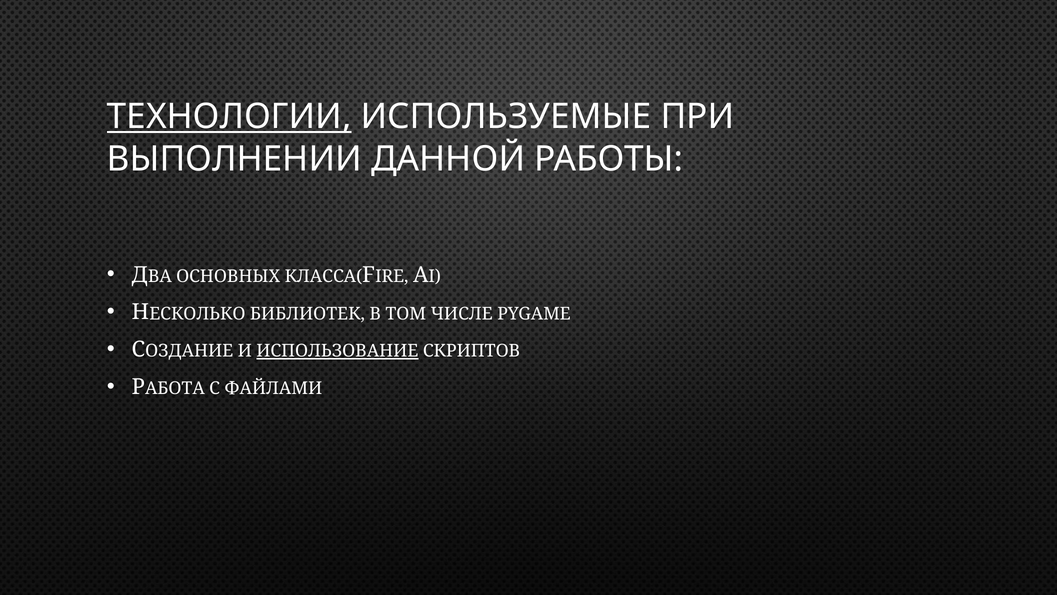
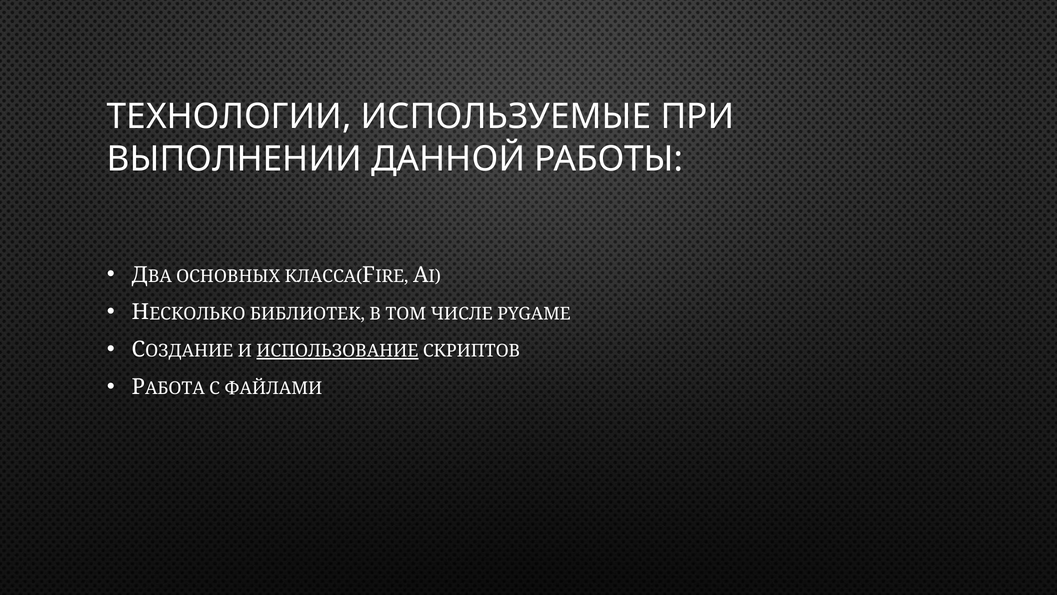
ТЕХНОЛОГИИ underline: present -> none
